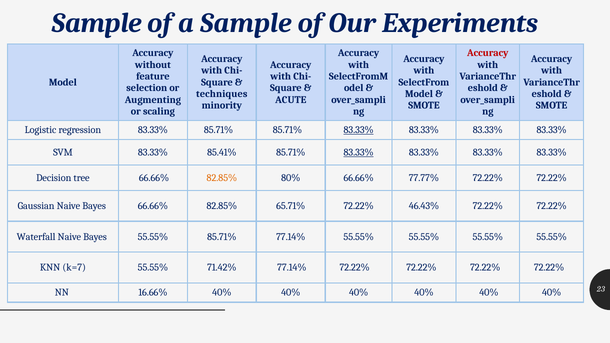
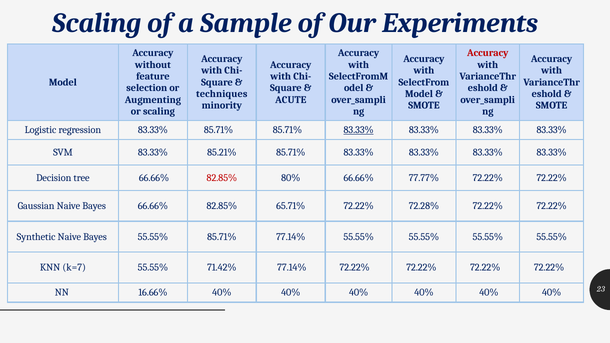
Sample at (97, 23): Sample -> Scaling
85.41%: 85.41% -> 85.21%
83.33% at (359, 152) underline: present -> none
82.85% at (222, 178) colour: orange -> red
46.43%: 46.43% -> 72.28%
Waterfall: Waterfall -> Synthetic
